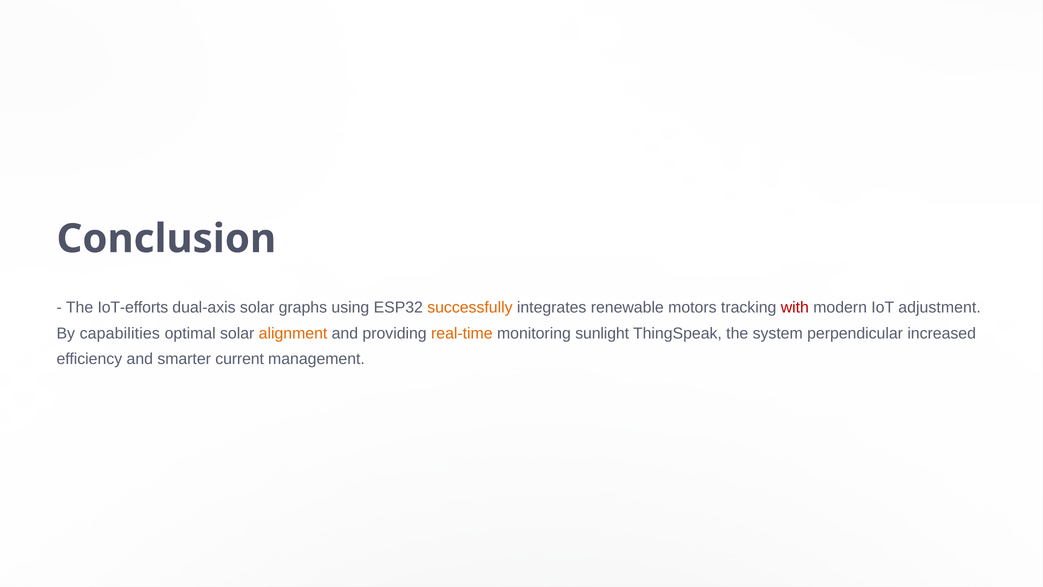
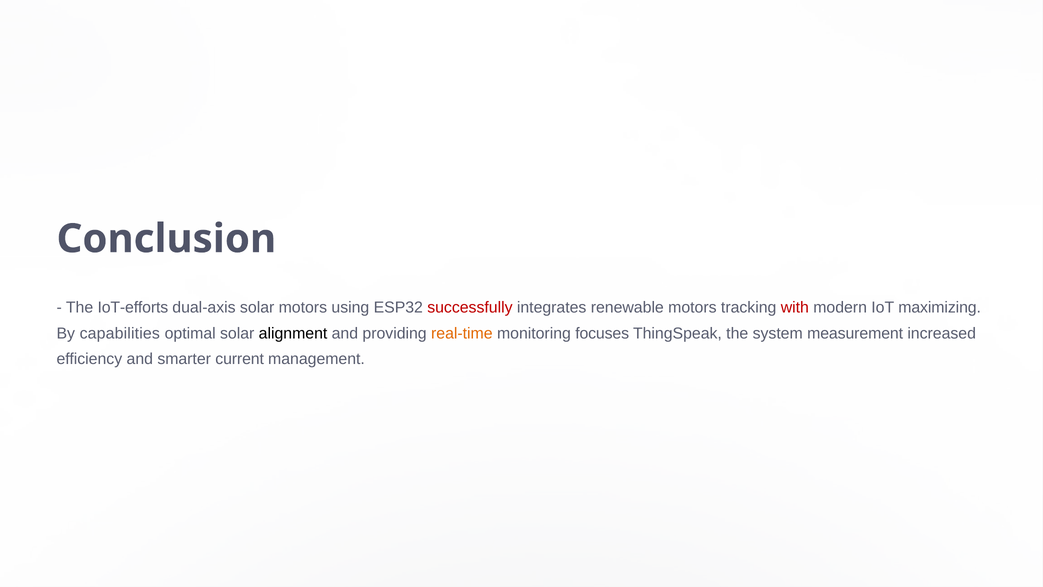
solar graphs: graphs -> motors
successfully colour: orange -> red
adjustment: adjustment -> maximizing
alignment colour: orange -> black
sunlight: sunlight -> focuses
perpendicular: perpendicular -> measurement
